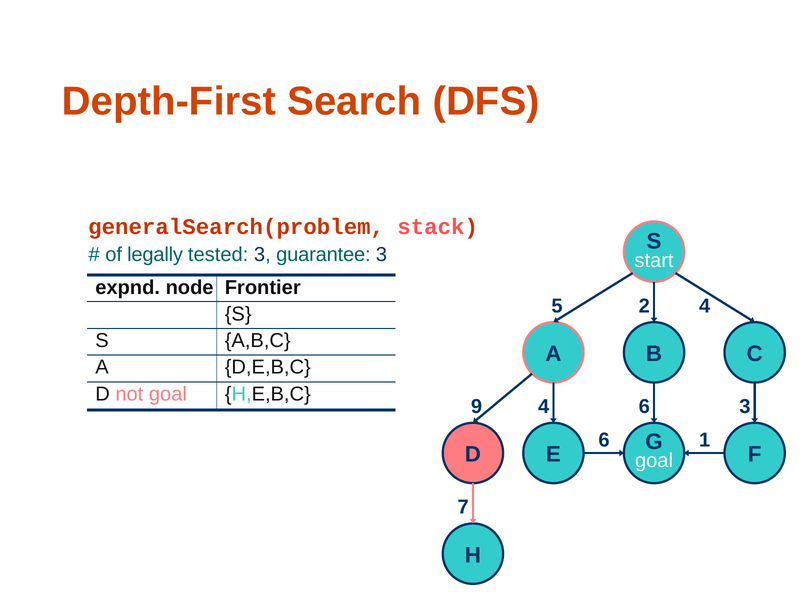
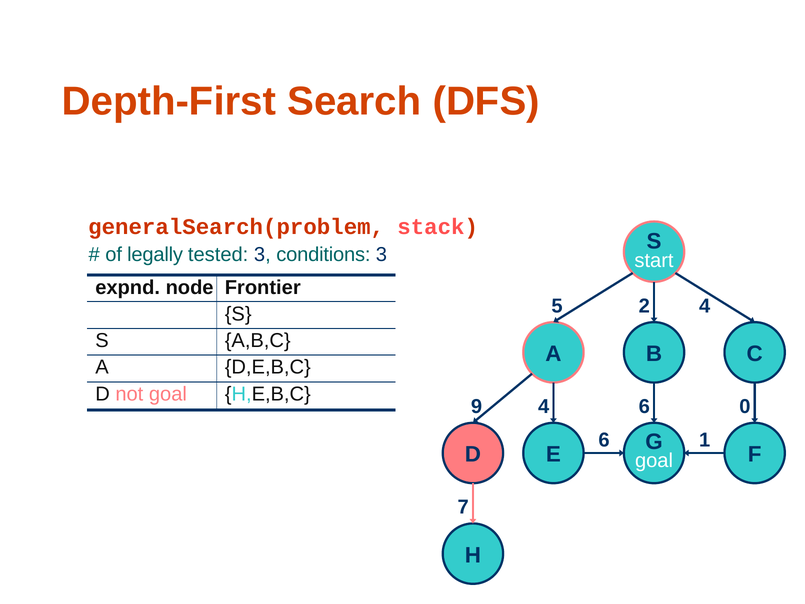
guarantee: guarantee -> conditions
6 3: 3 -> 0
